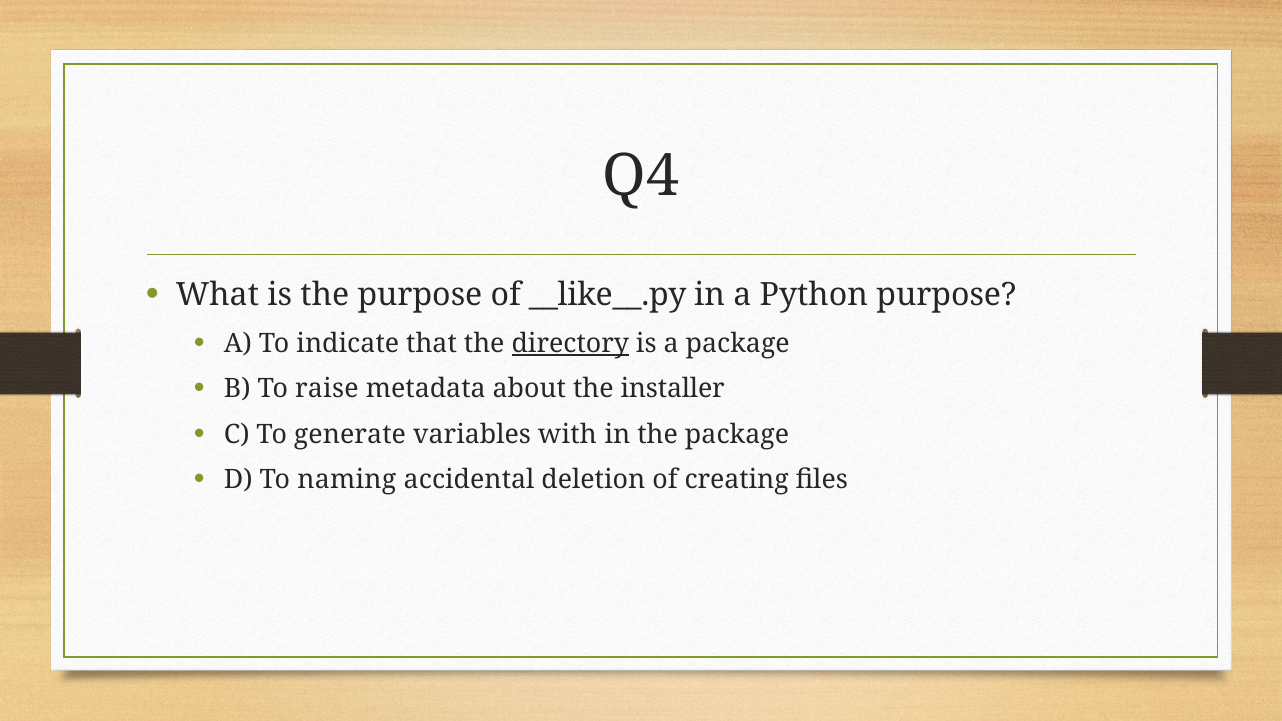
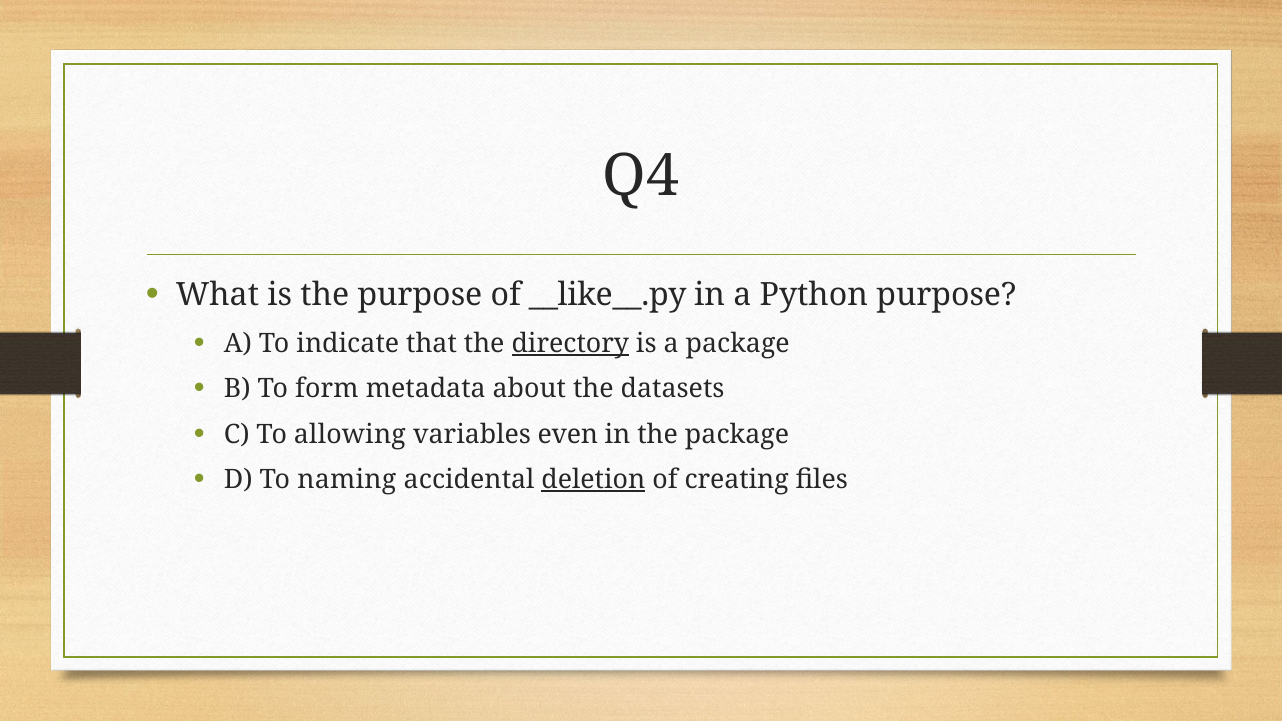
raise: raise -> form
installer: installer -> datasets
generate: generate -> allowing
with: with -> even
deletion underline: none -> present
